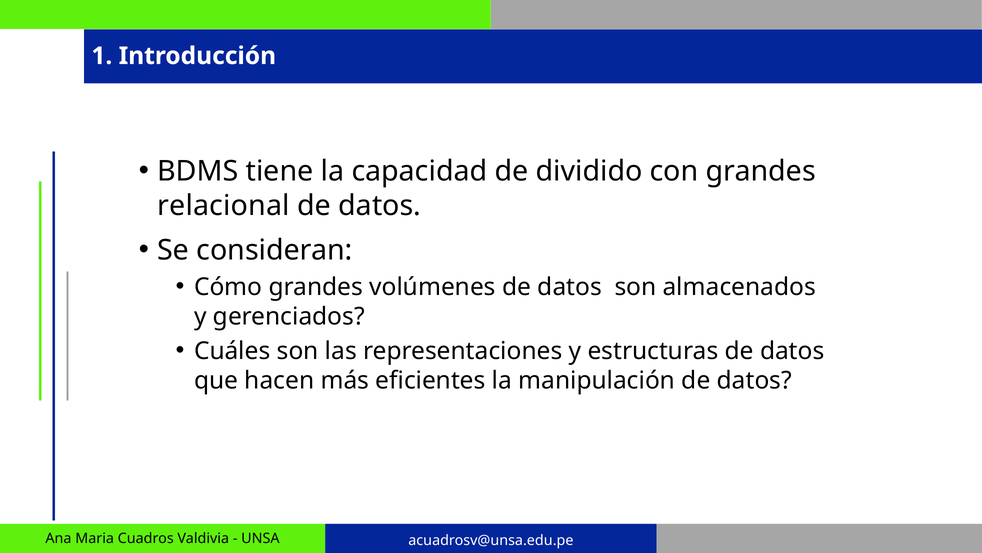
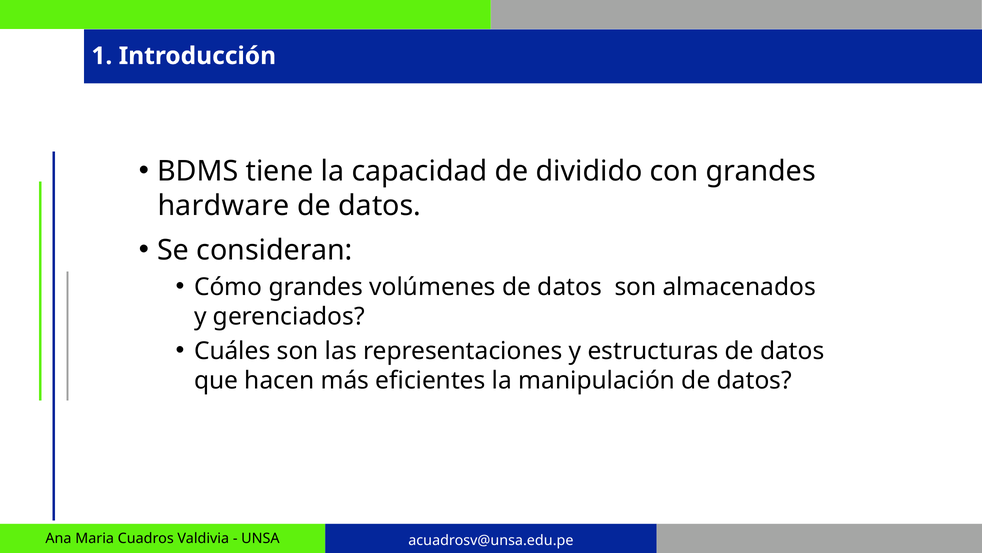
relacional: relacional -> hardware
